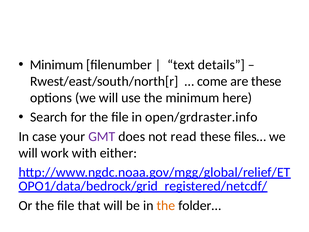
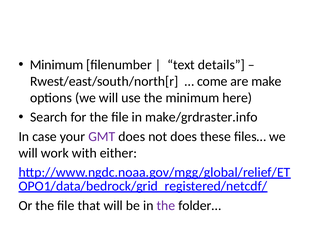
are these: these -> make
open/grdraster.info: open/grdraster.info -> make/grdraster.info
not read: read -> does
the at (166, 205) colour: orange -> purple
